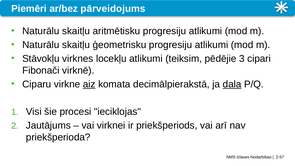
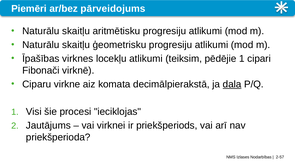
Stāvokļu: Stāvokļu -> Īpašības
pēdējie 3: 3 -> 1
aiz underline: present -> none
